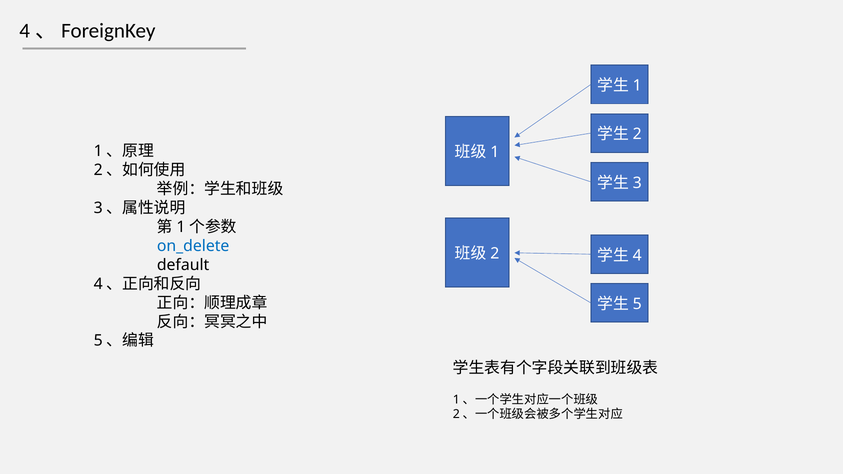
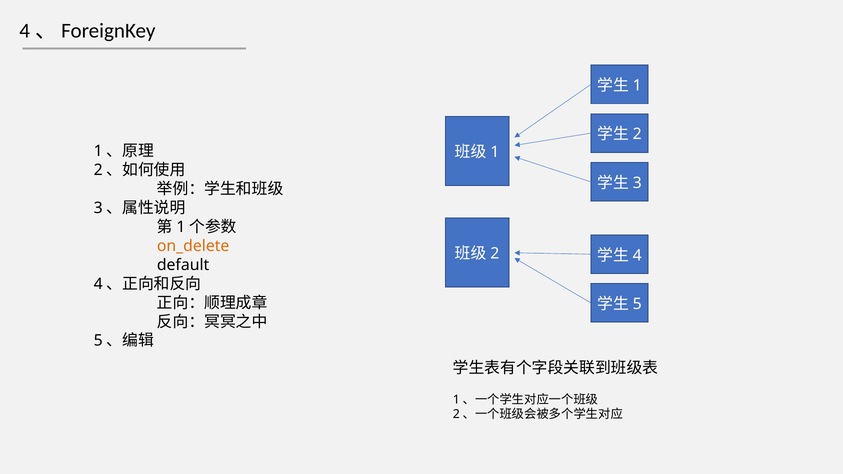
on_delete colour: blue -> orange
